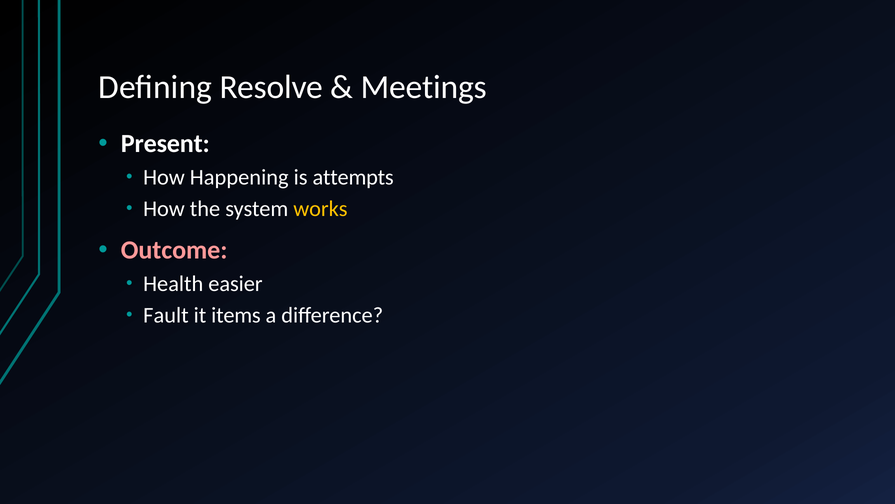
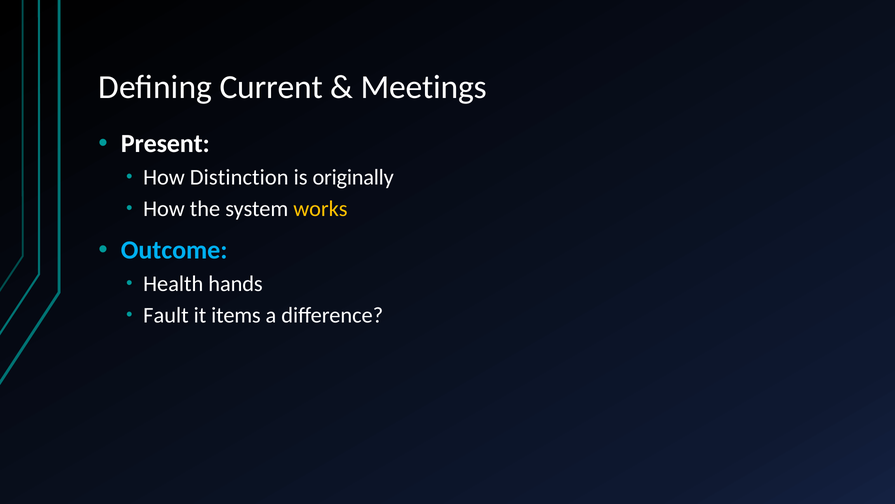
Resolve: Resolve -> Current
Happening: Happening -> Distinction
attempts: attempts -> originally
Outcome colour: pink -> light blue
easier: easier -> hands
